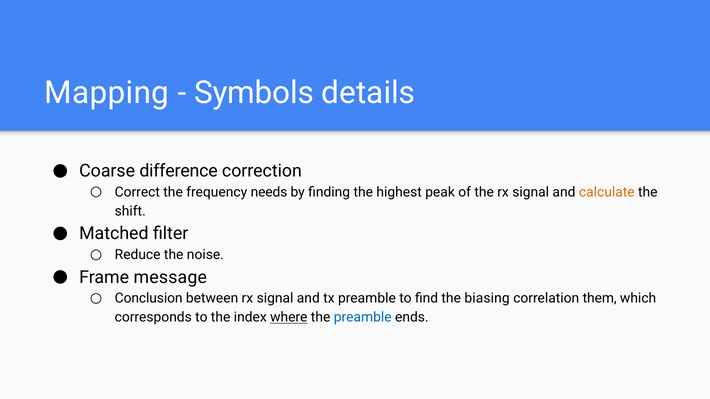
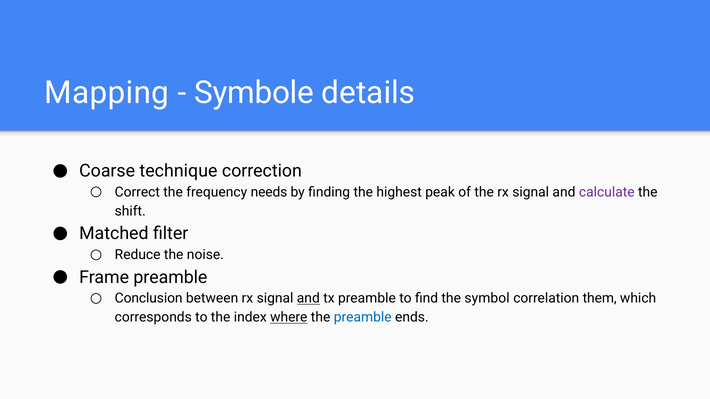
Symbols: Symbols -> Symbole
difference: difference -> technique
calculate colour: orange -> purple
Frame message: message -> preamble
and at (308, 299) underline: none -> present
biasing: biasing -> symbol
